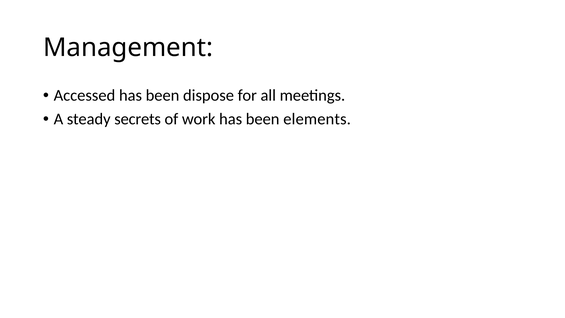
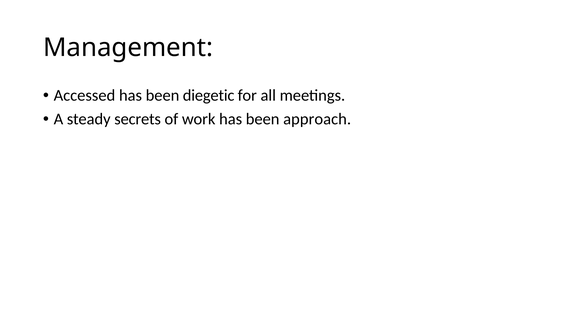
dispose: dispose -> diegetic
elements: elements -> approach
